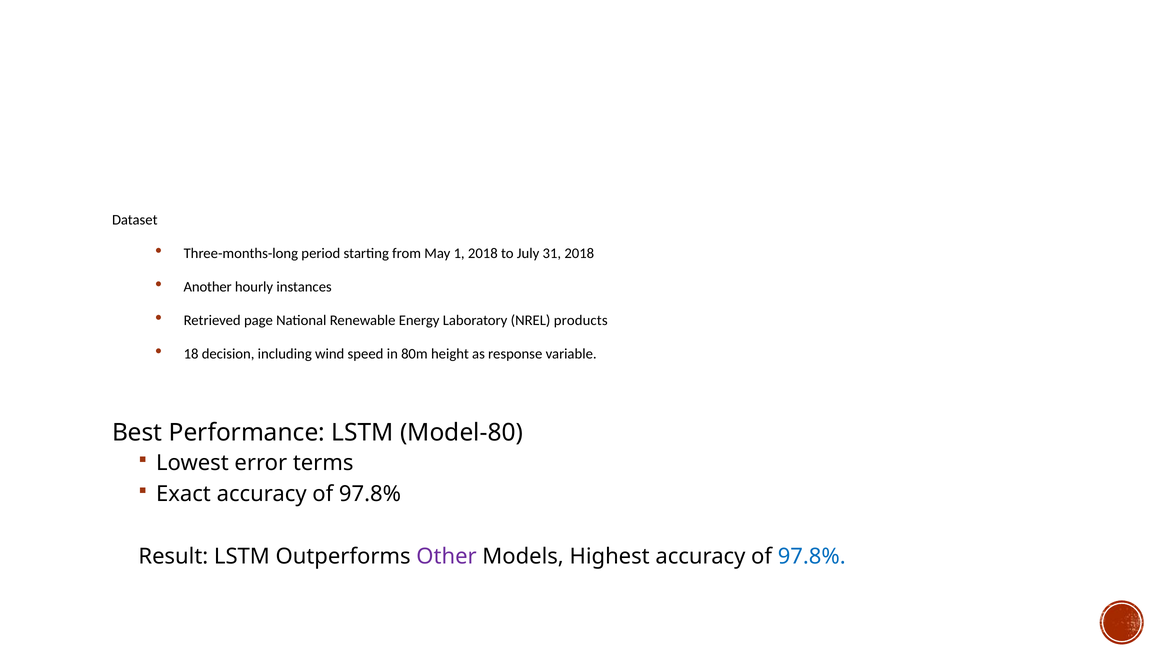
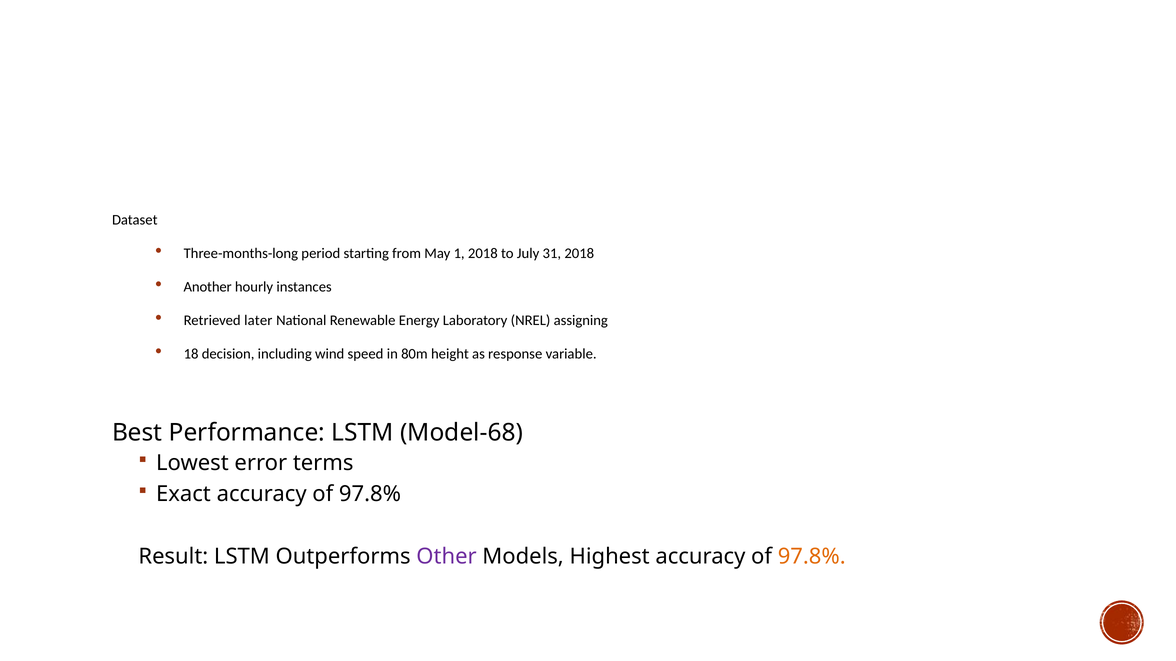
page: page -> later
products: products -> assigning
Model-80: Model-80 -> Model-68
97.8% at (812, 557) colour: blue -> orange
